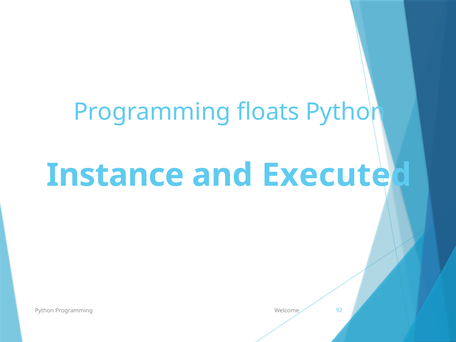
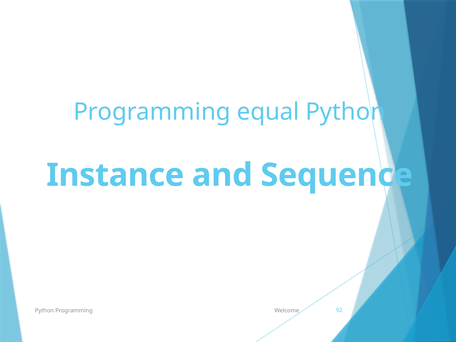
floats: floats -> equal
Executed: Executed -> Sequence
